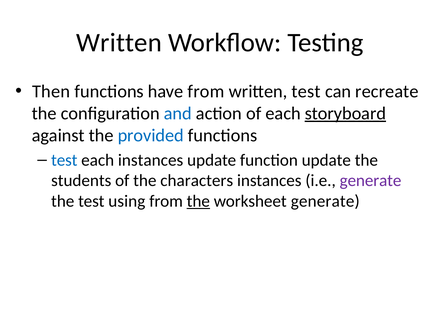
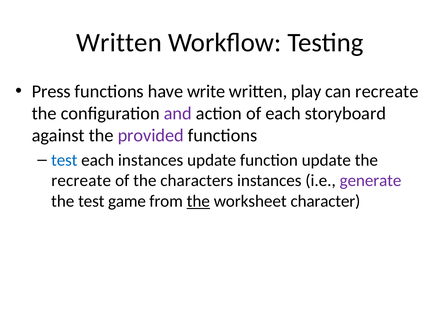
Then: Then -> Press
have from: from -> write
written test: test -> play
and colour: blue -> purple
storyboard underline: present -> none
provided colour: blue -> purple
students at (81, 181): students -> recreate
using: using -> game
worksheet generate: generate -> character
